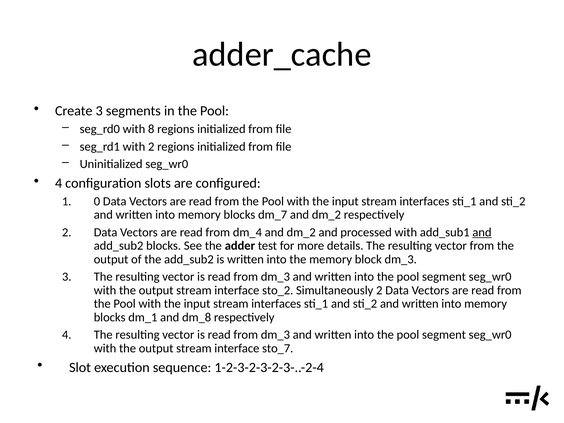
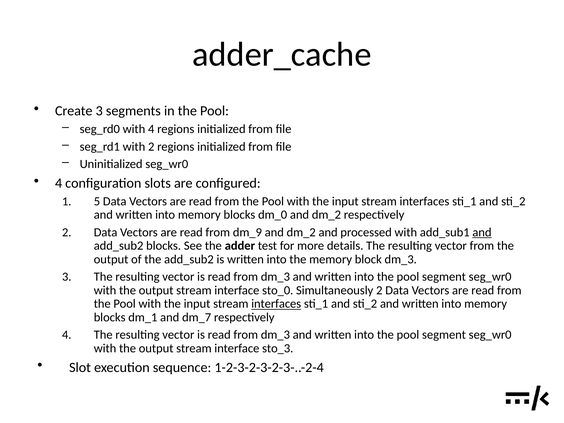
with 8: 8 -> 4
0: 0 -> 5
dm_7: dm_7 -> dm_0
dm_4: dm_4 -> dm_9
sto_2: sto_2 -> sto_0
interfaces at (276, 304) underline: none -> present
dm_8: dm_8 -> dm_7
sto_7: sto_7 -> sto_3
